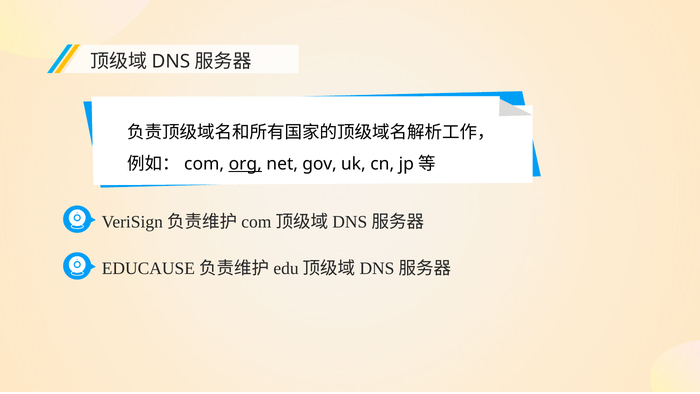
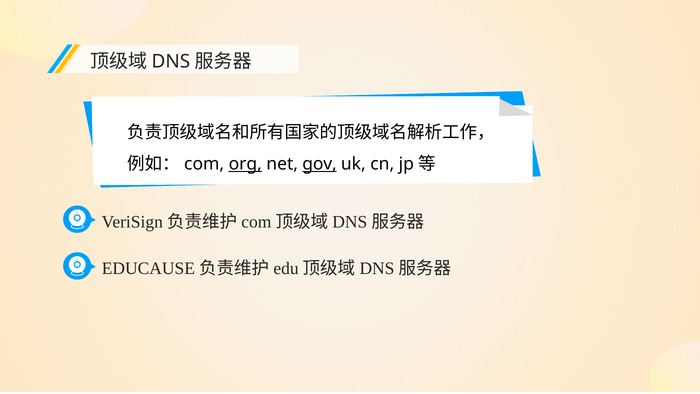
gov underline: none -> present
